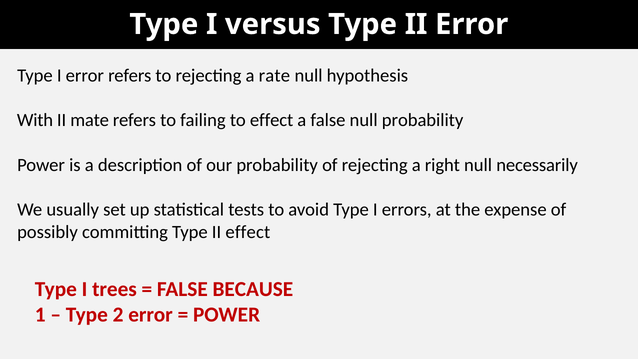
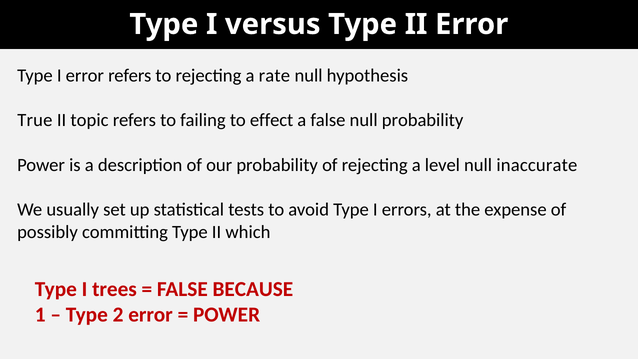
With: With -> True
mate: mate -> topic
right: right -> level
necessarily: necessarily -> inaccurate
II effect: effect -> which
